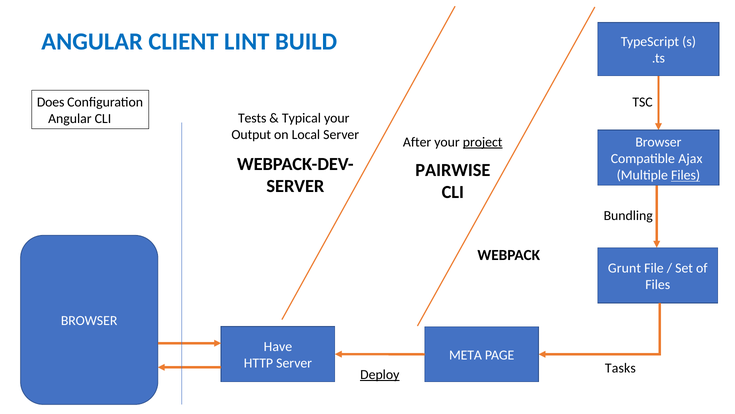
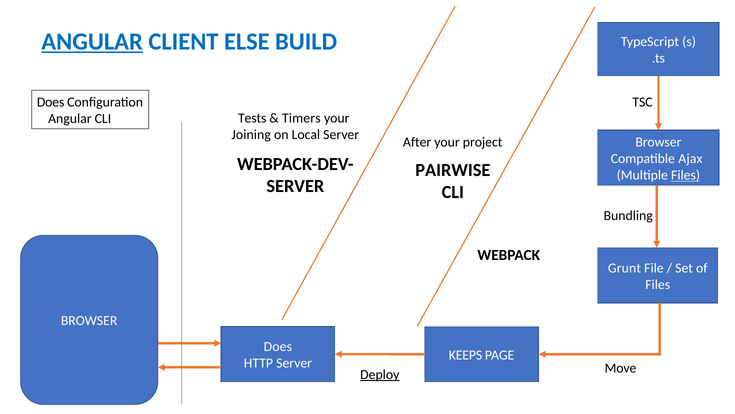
ANGULAR at (92, 42) underline: none -> present
LINT: LINT -> ELSE
Typical: Typical -> Timers
Output: Output -> Joining
project underline: present -> none
Have at (278, 346): Have -> Does
META: META -> KEEPS
Tasks: Tasks -> Move
